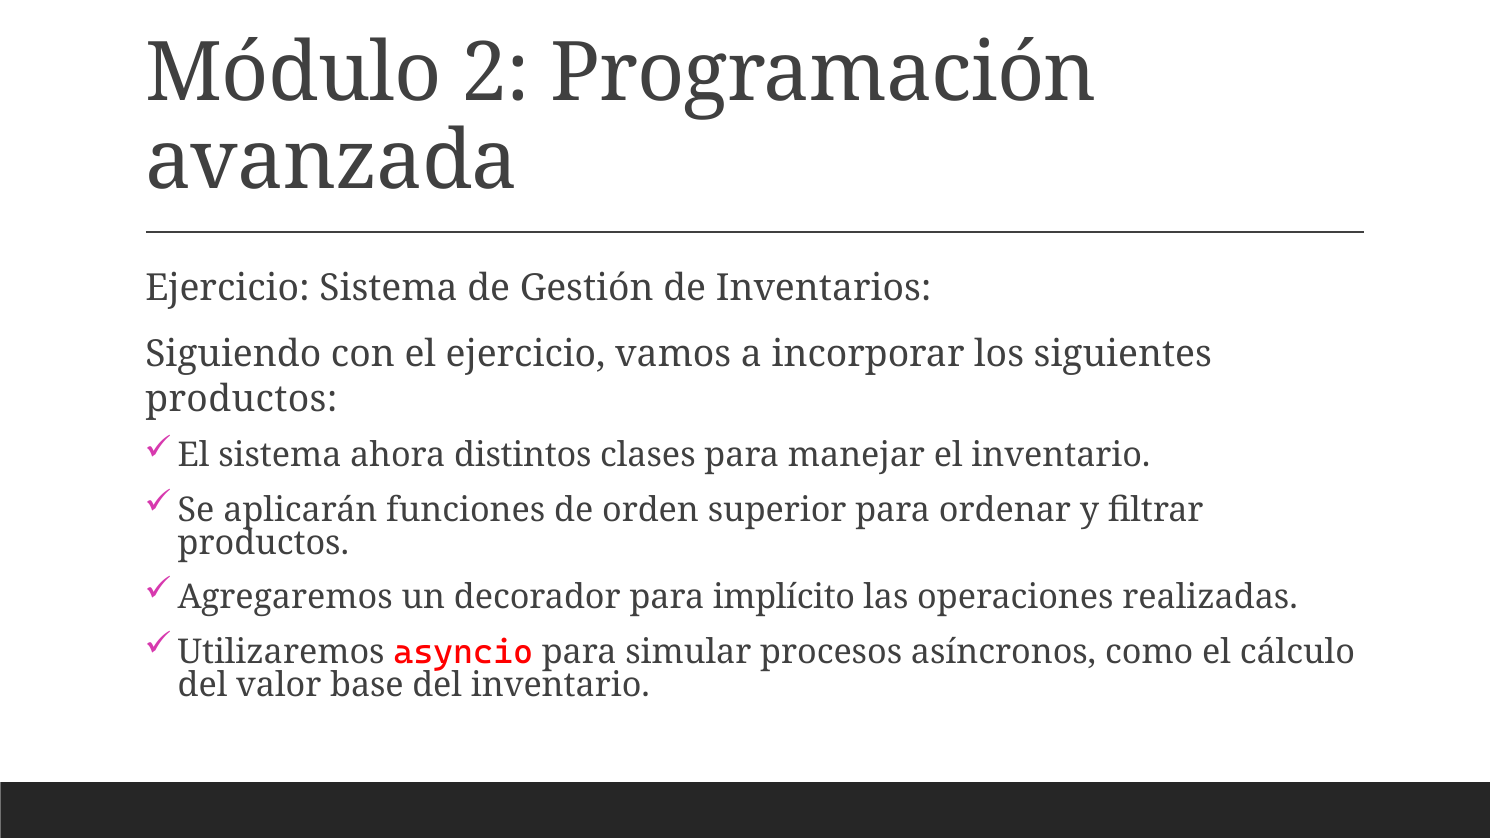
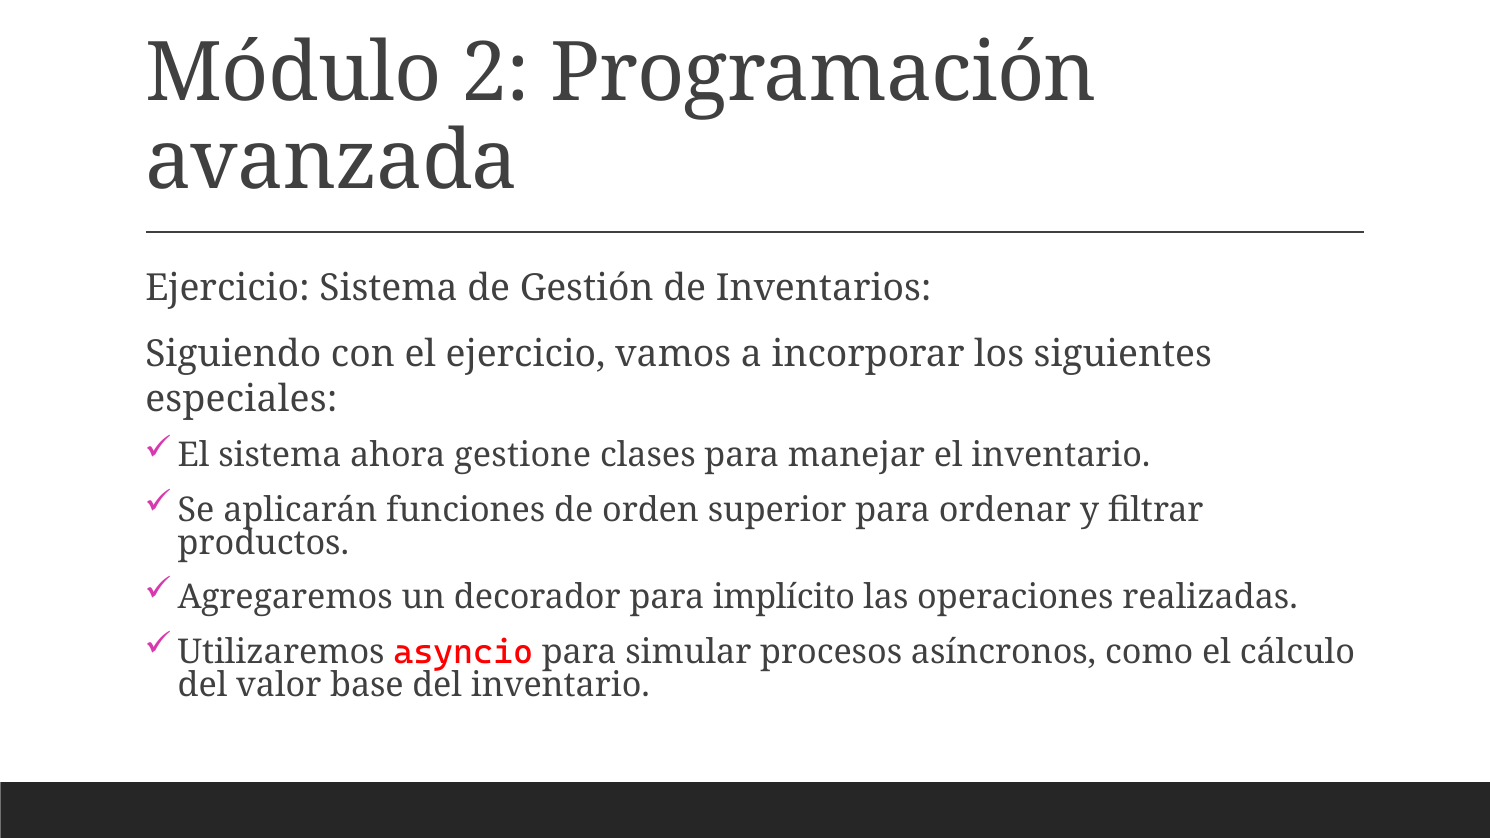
productos at (241, 399): productos -> especiales
distintos: distintos -> gestione
